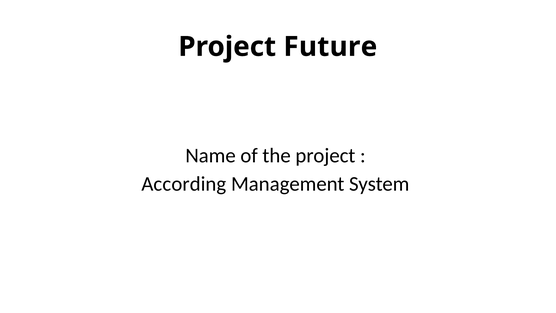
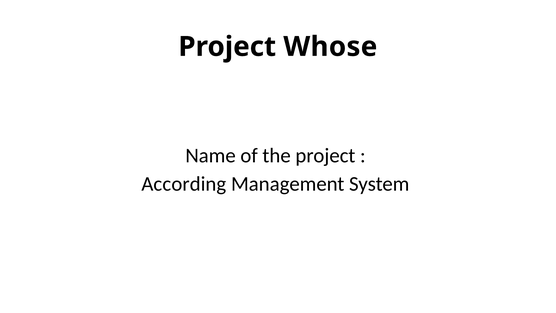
Future: Future -> Whose
